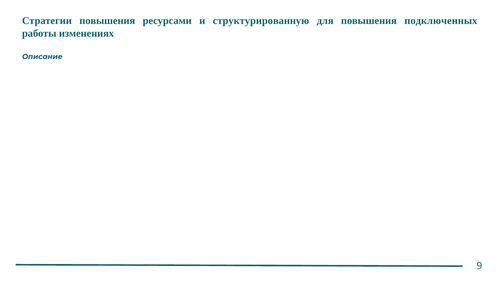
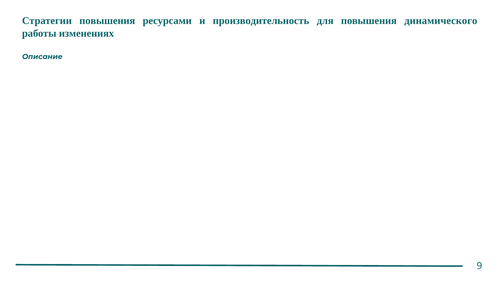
структурированную: структурированную -> производительность
подключенных: подключенных -> динамического
